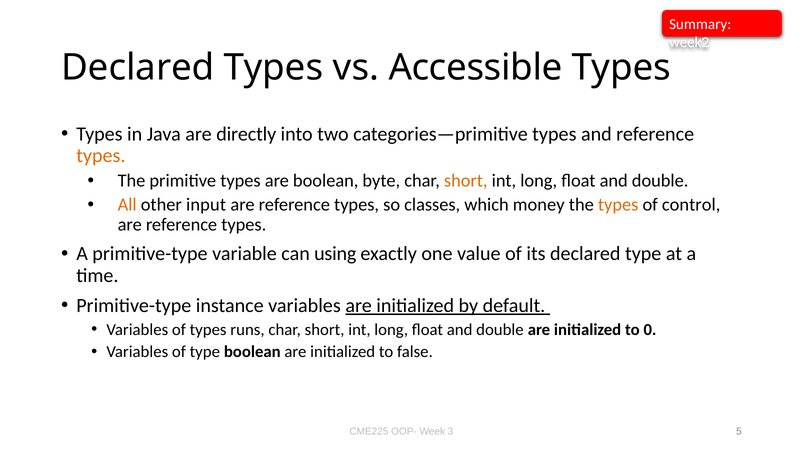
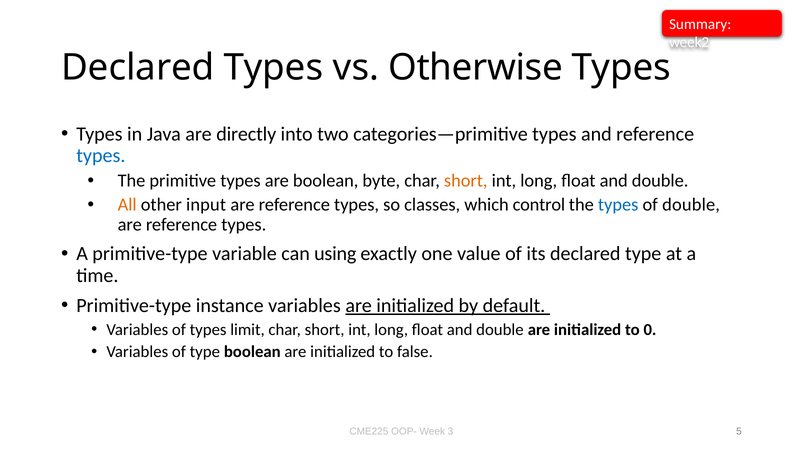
Accessible: Accessible -> Otherwise
types at (101, 156) colour: orange -> blue
money: money -> control
types at (618, 205) colour: orange -> blue
of control: control -> double
runs: runs -> limit
